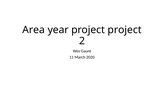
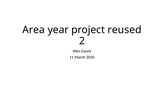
project project: project -> reused
